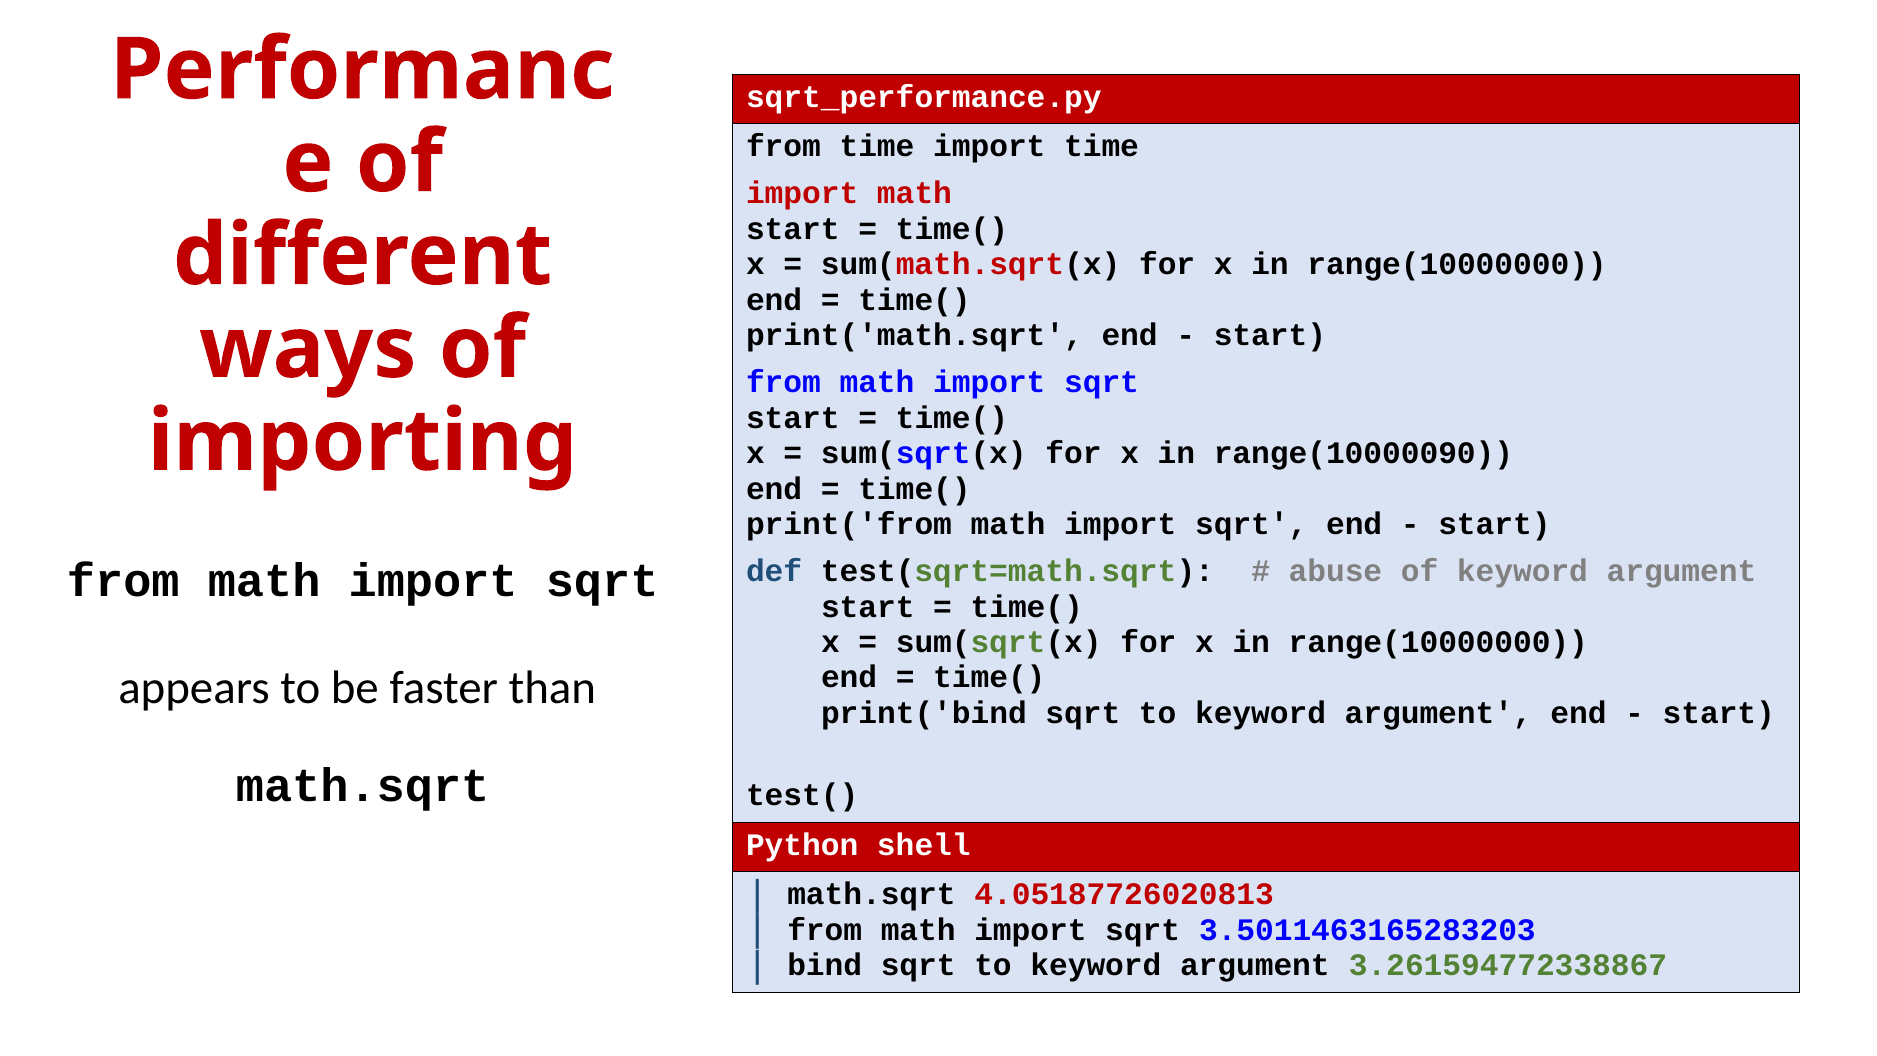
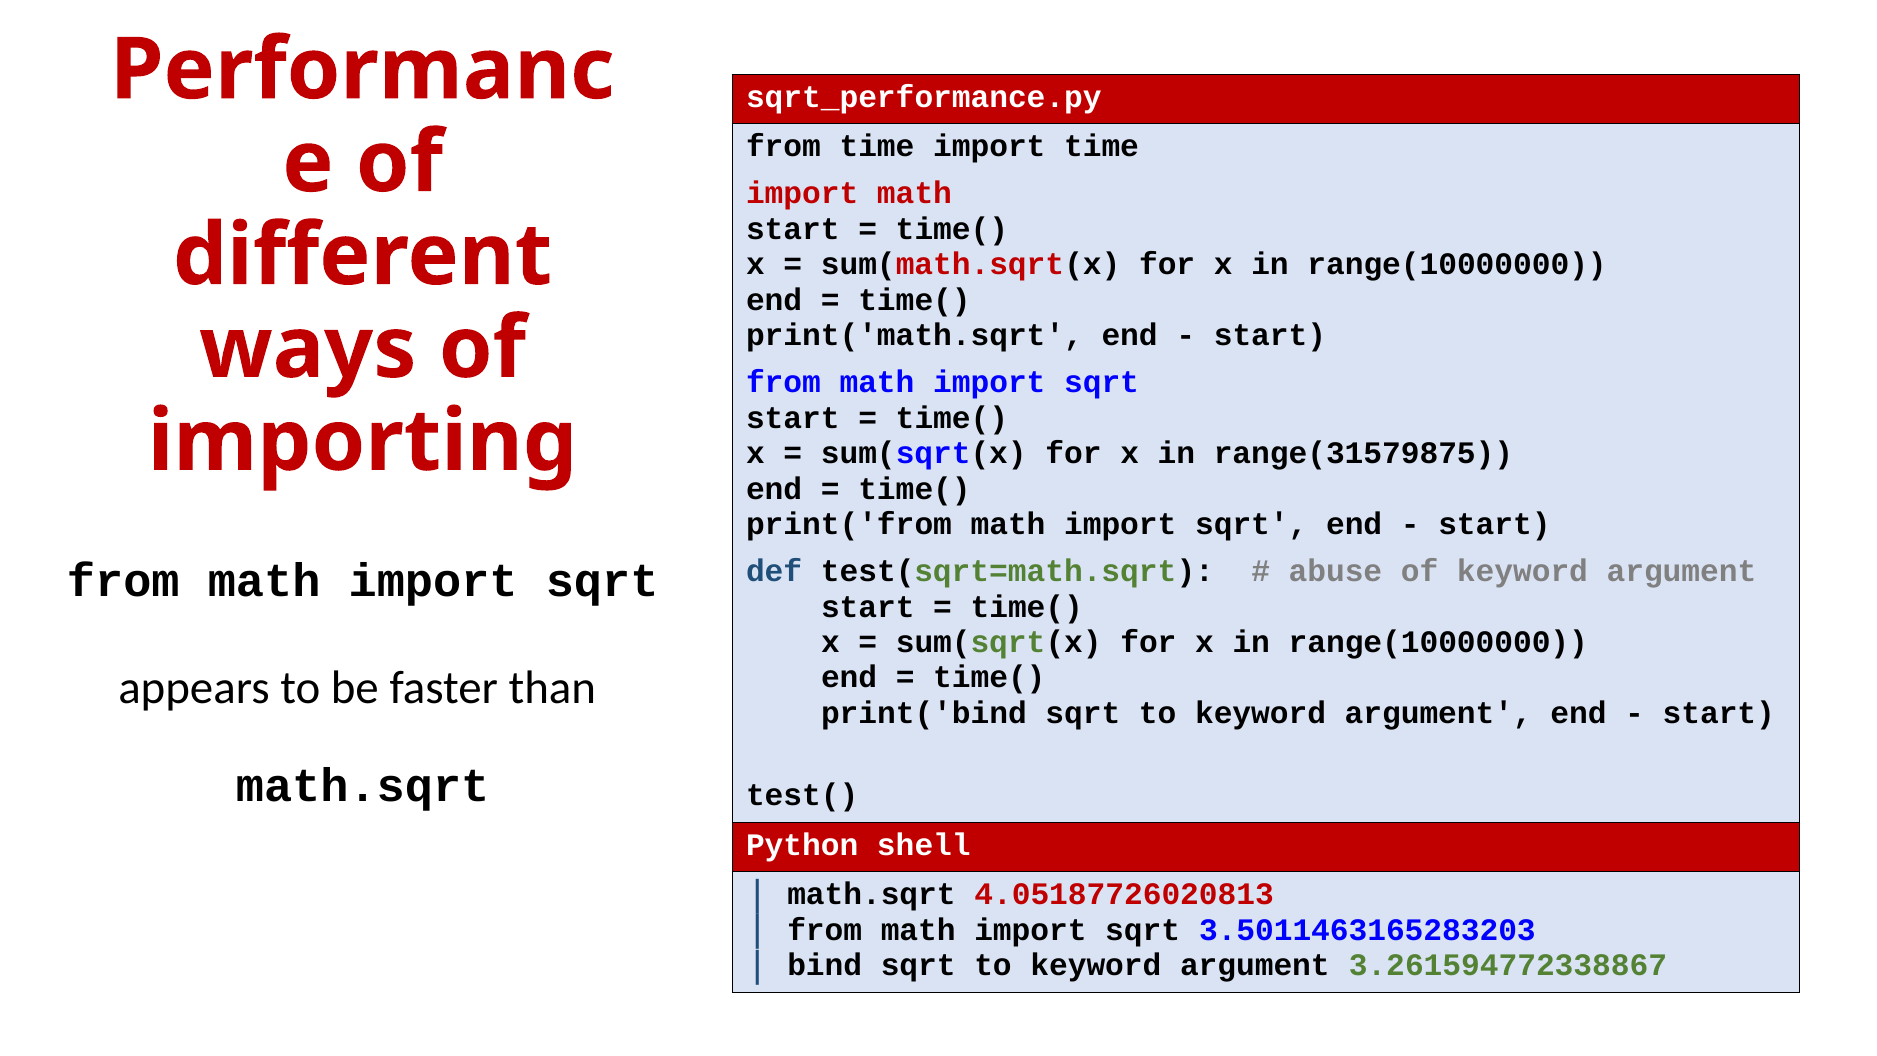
range(10000090: range(10000090 -> range(31579875
